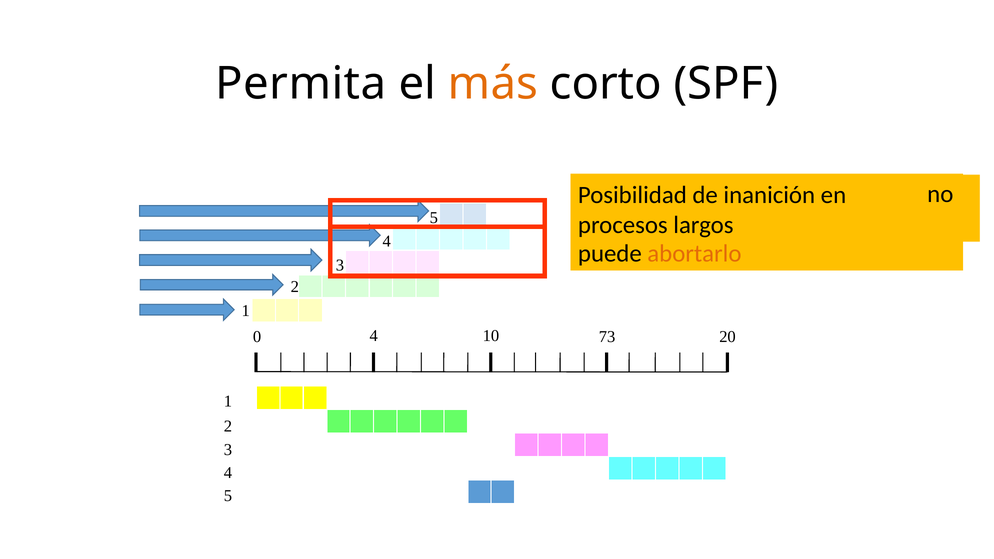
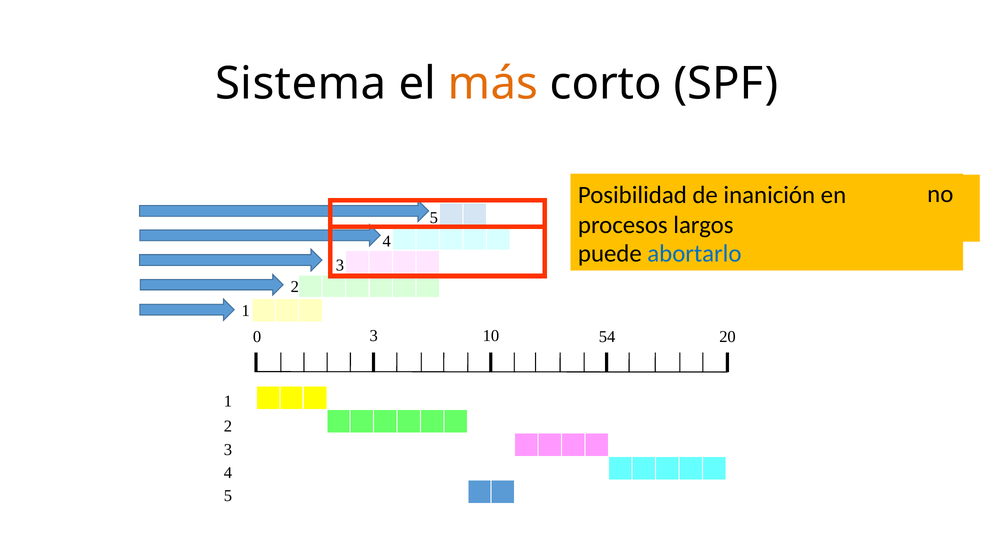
Permita at (301, 83): Permita -> Sistema
abortarlo colour: orange -> blue
0 4: 4 -> 3
73: 73 -> 54
